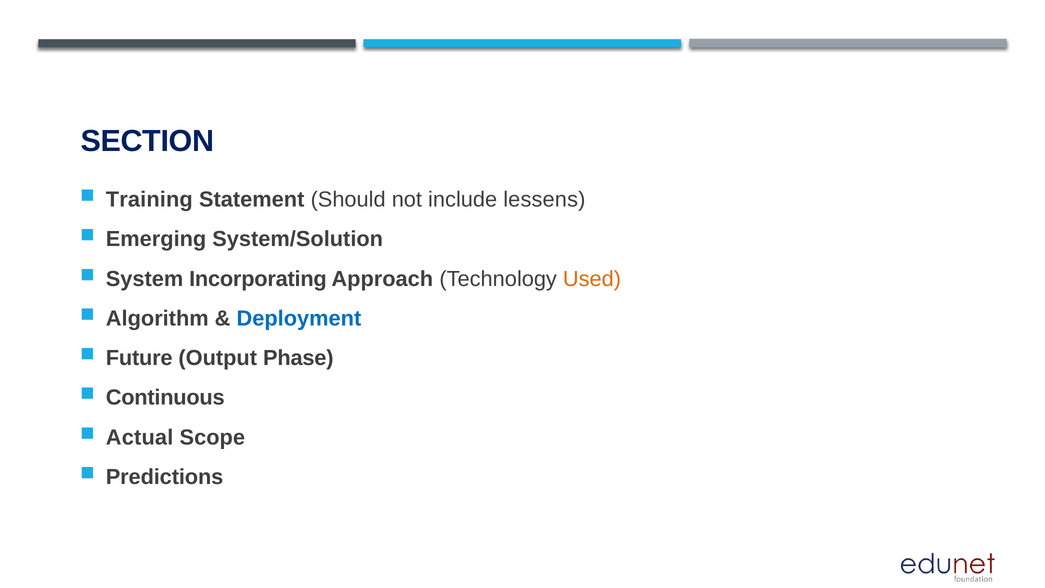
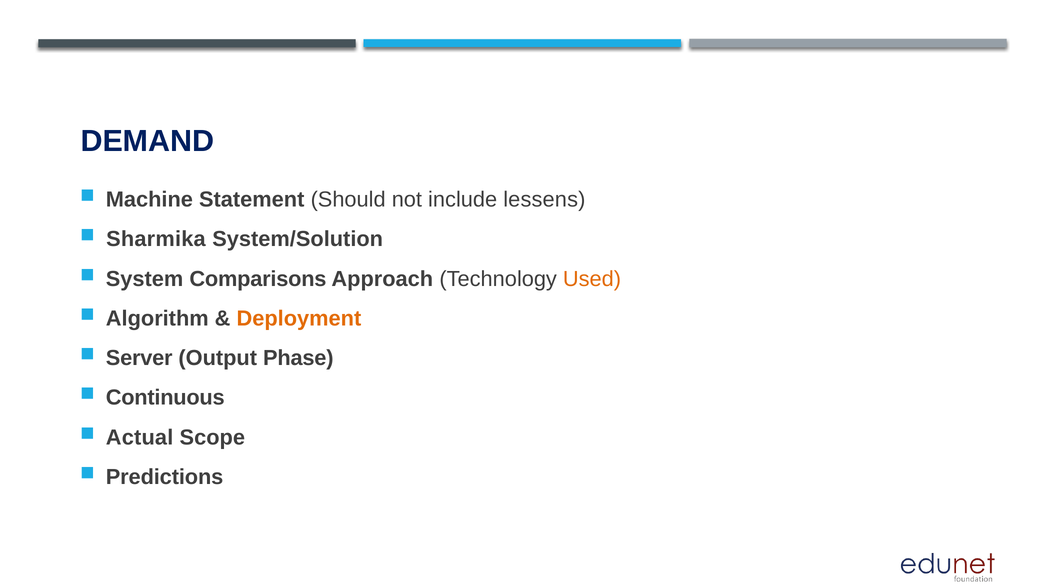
SECTION: SECTION -> DEMAND
Training: Training -> Machine
Emerging: Emerging -> Sharmika
Incorporating: Incorporating -> Comparisons
Deployment colour: blue -> orange
Future: Future -> Server
